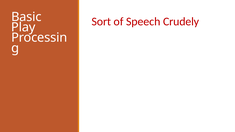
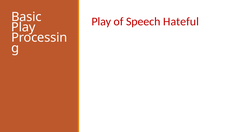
Sort at (101, 22): Sort -> Play
Crudely: Crudely -> Hateful
